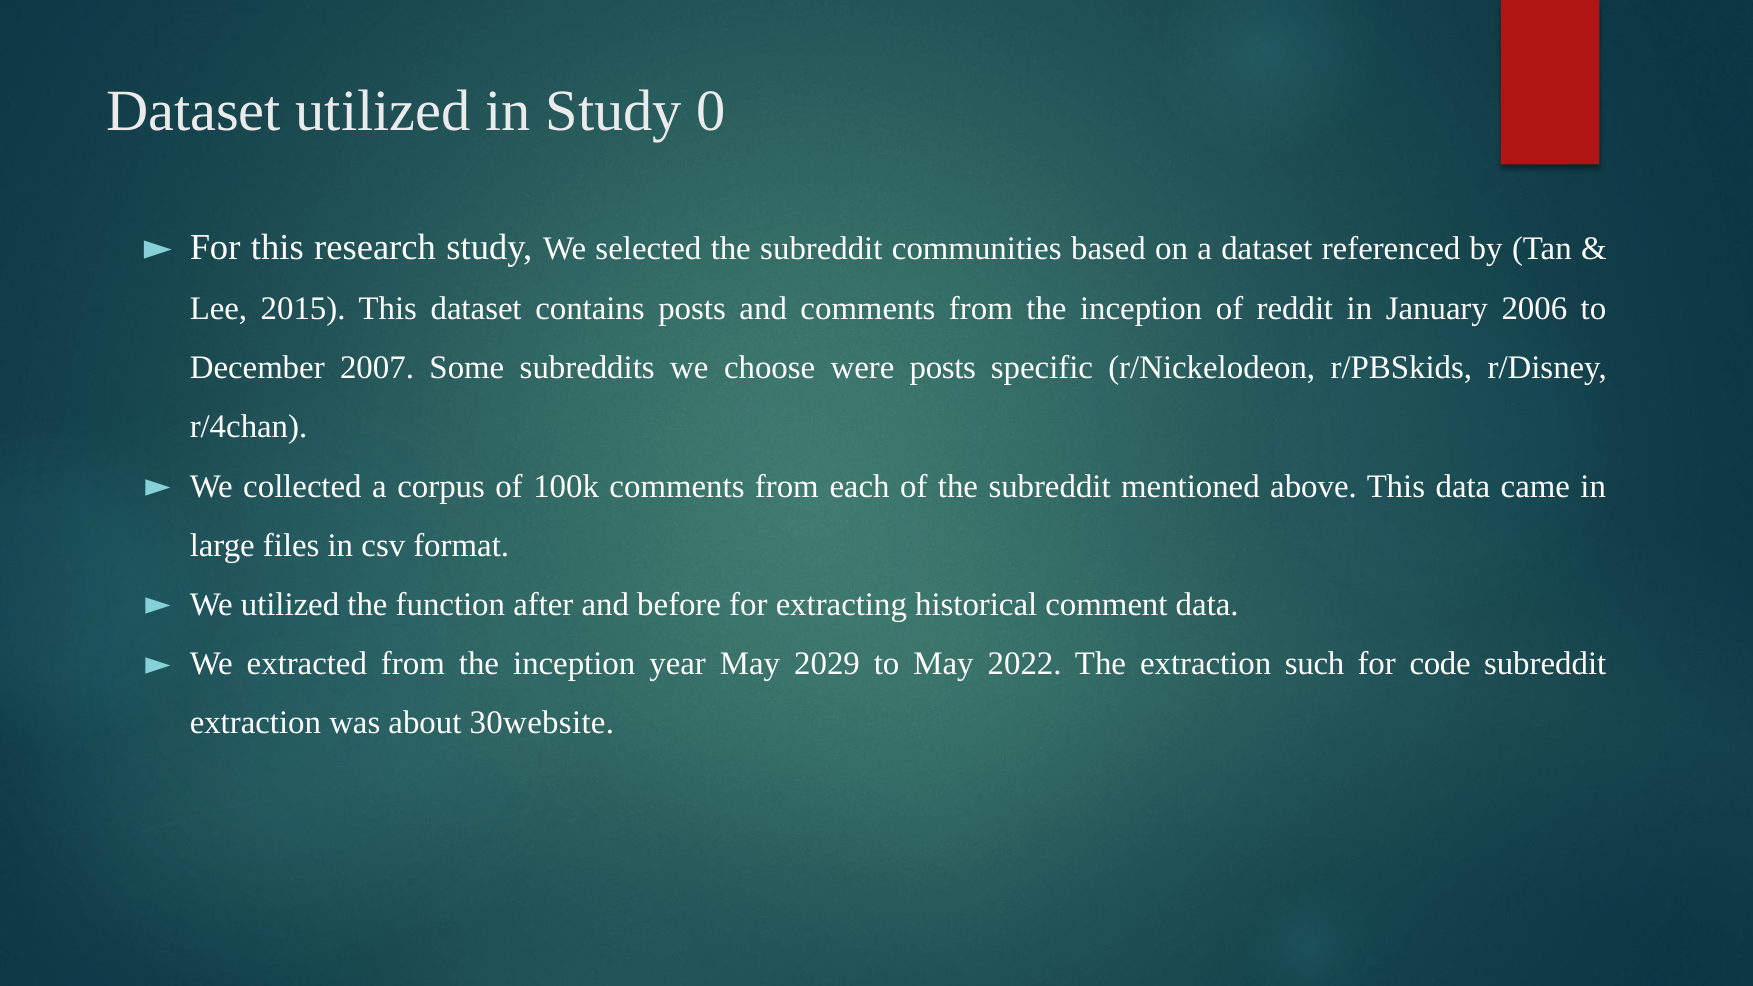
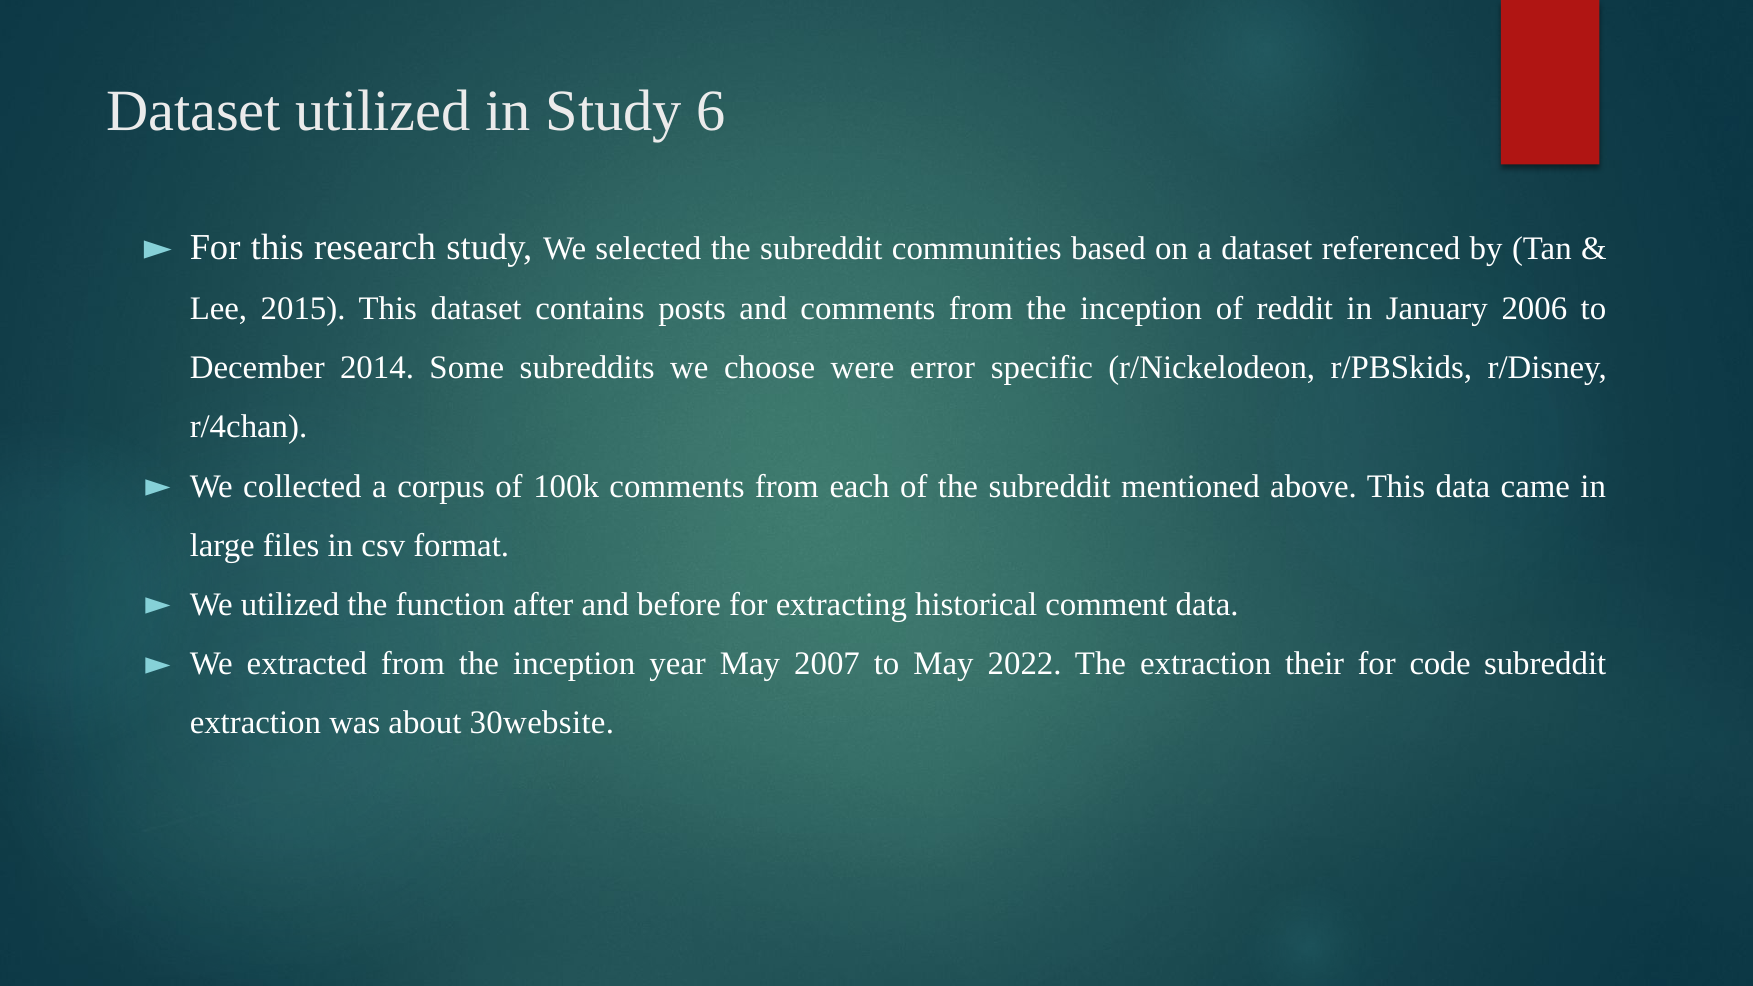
0: 0 -> 6
2007: 2007 -> 2014
were posts: posts -> error
2029: 2029 -> 2007
such: such -> their
